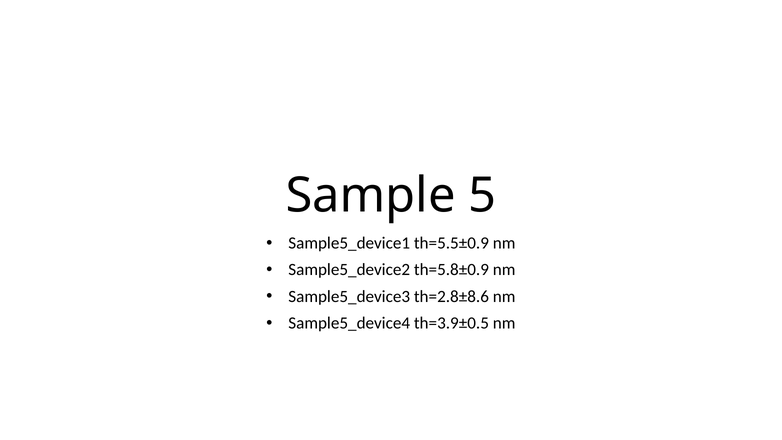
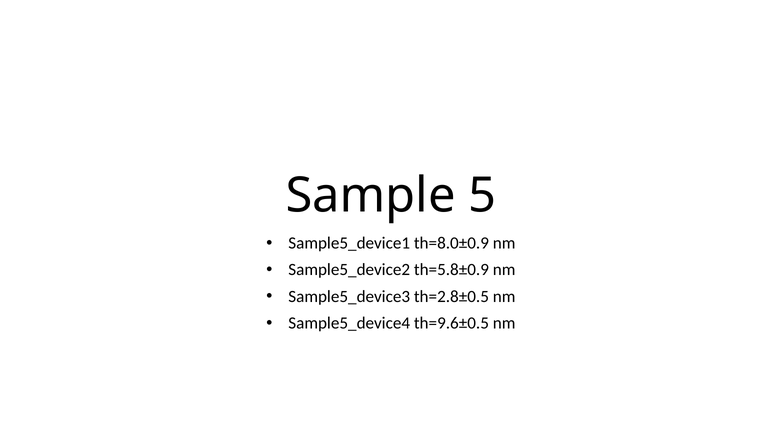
th=5.5±0.9: th=5.5±0.9 -> th=8.0±0.9
th=2.8±8.6: th=2.8±8.6 -> th=2.8±0.5
th=3.9±0.5: th=3.9±0.5 -> th=9.6±0.5
